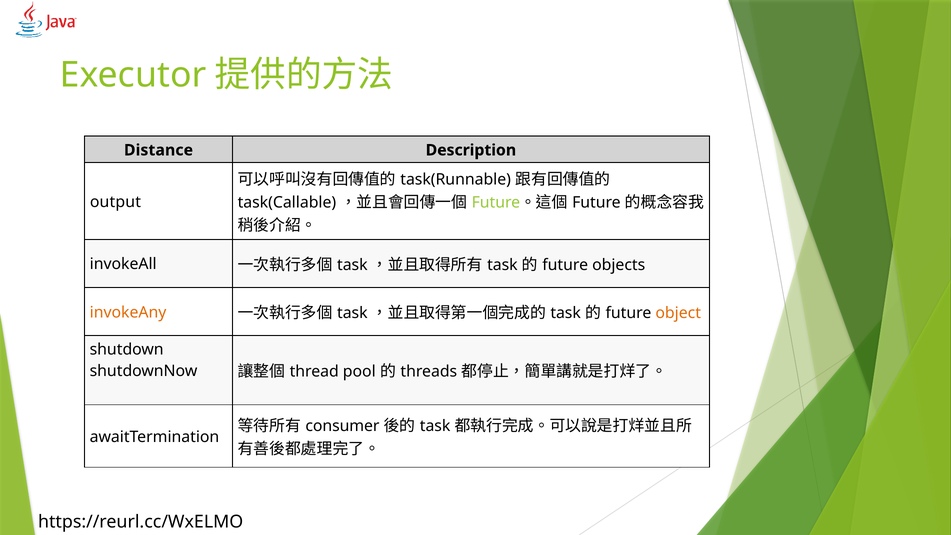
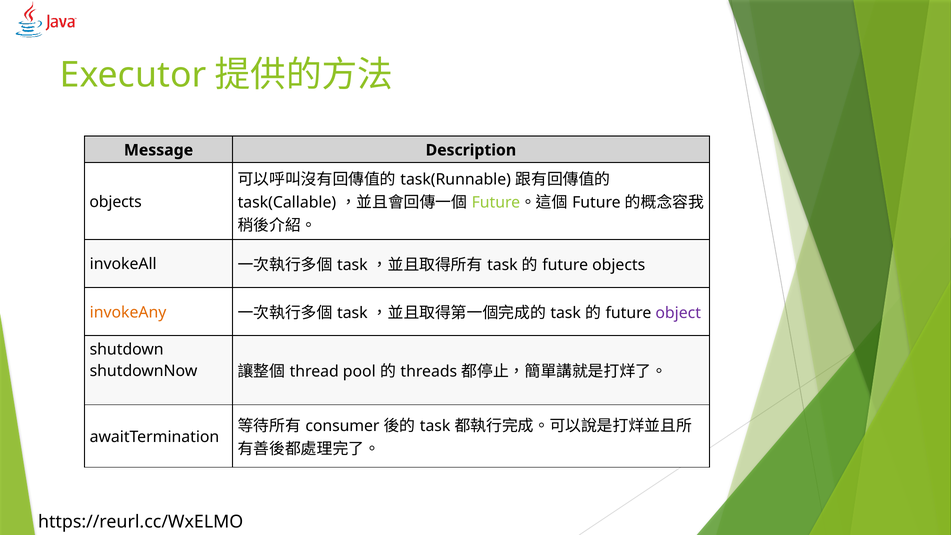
Distance: Distance -> Message
output at (115, 202): output -> objects
object colour: orange -> purple
